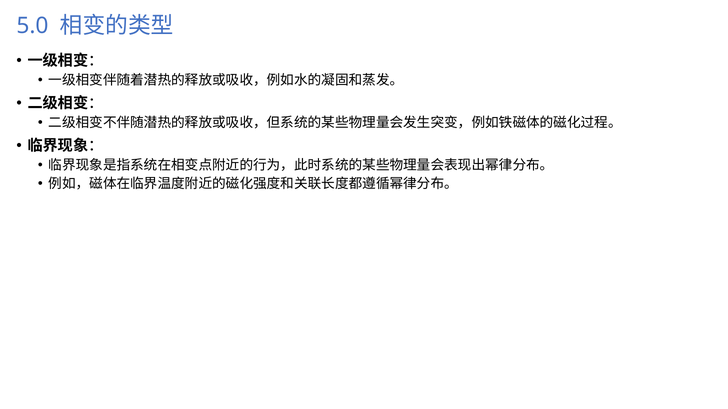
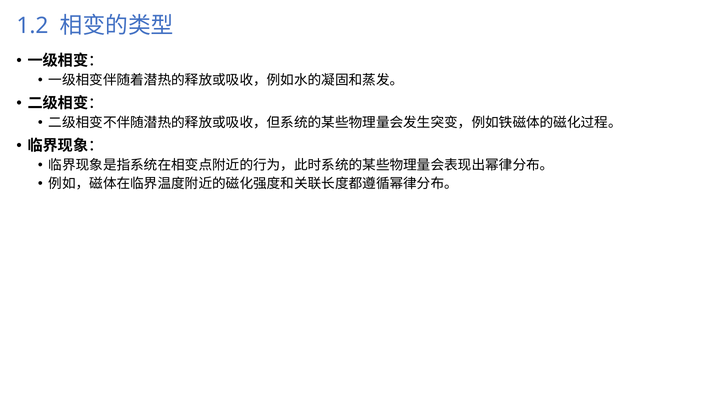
5.0: 5.0 -> 1.2
